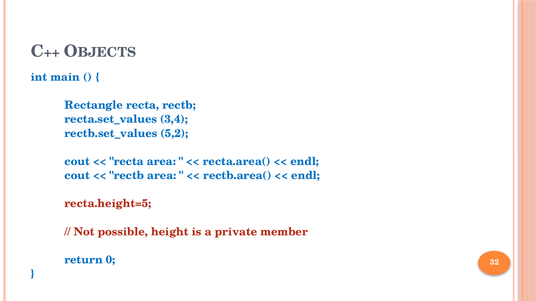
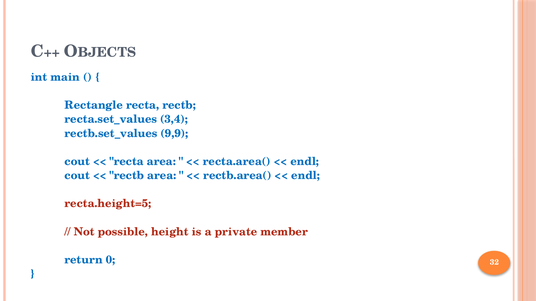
5,2: 5,2 -> 9,9
